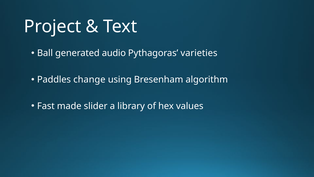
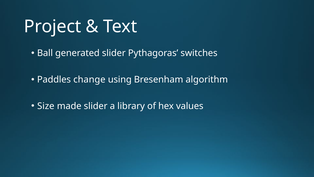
generated audio: audio -> slider
varieties: varieties -> switches
Fast: Fast -> Size
